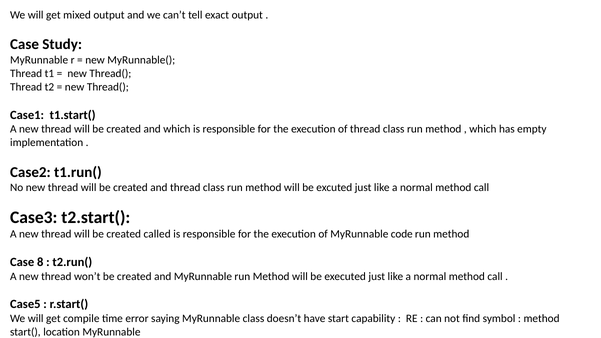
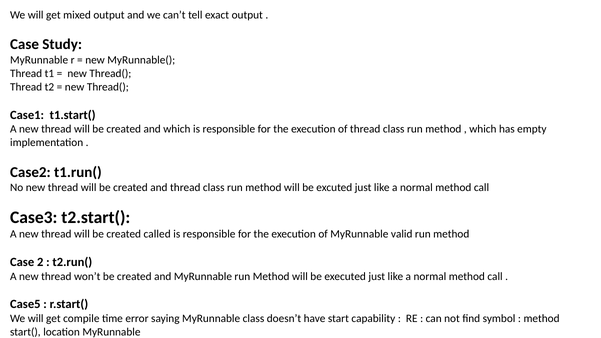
code: code -> valid
8: 8 -> 2
